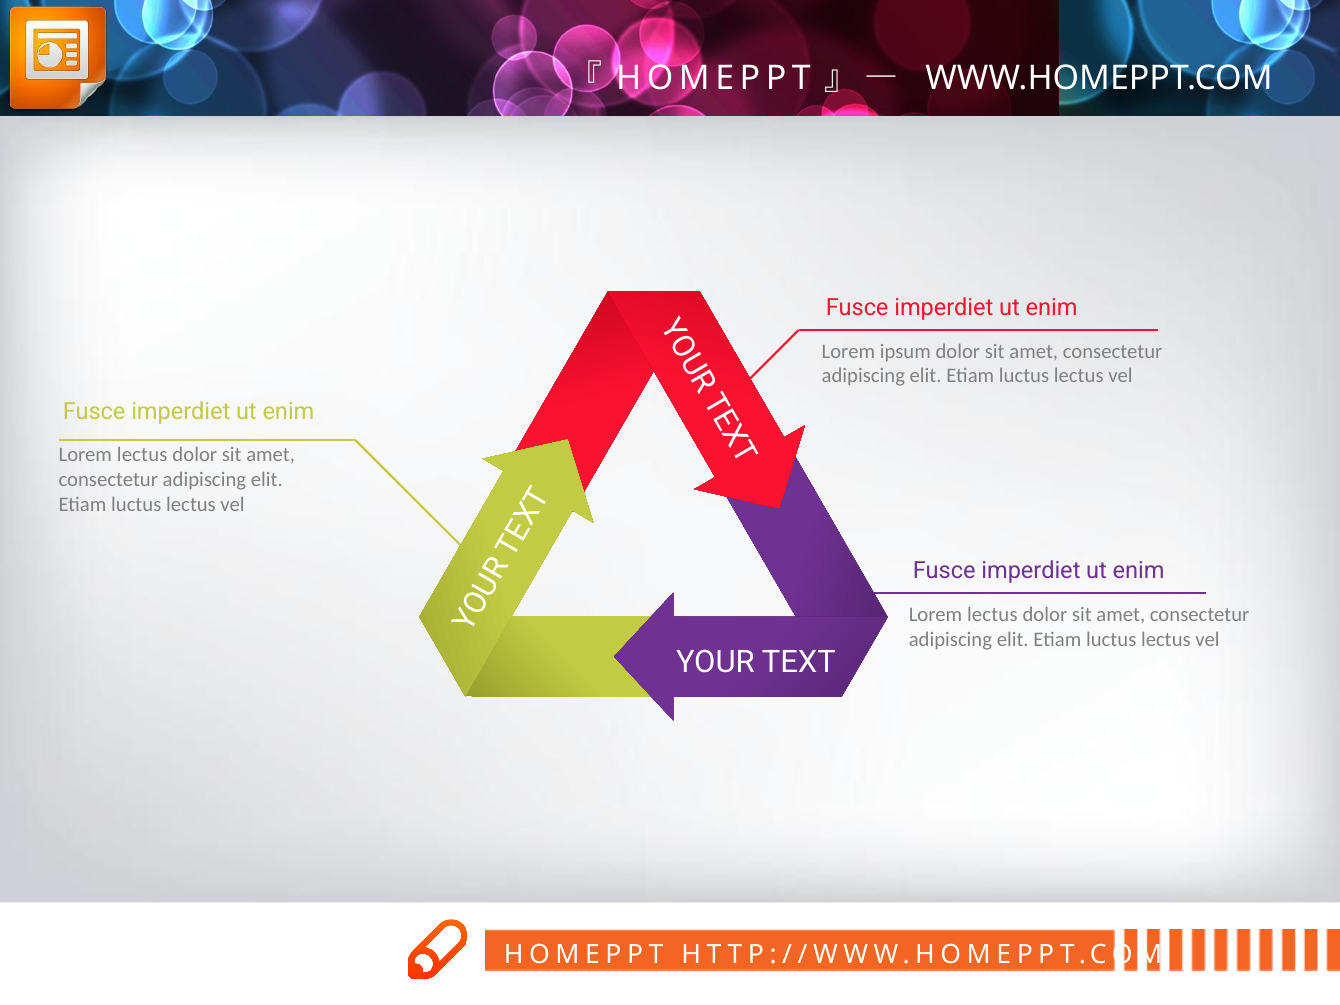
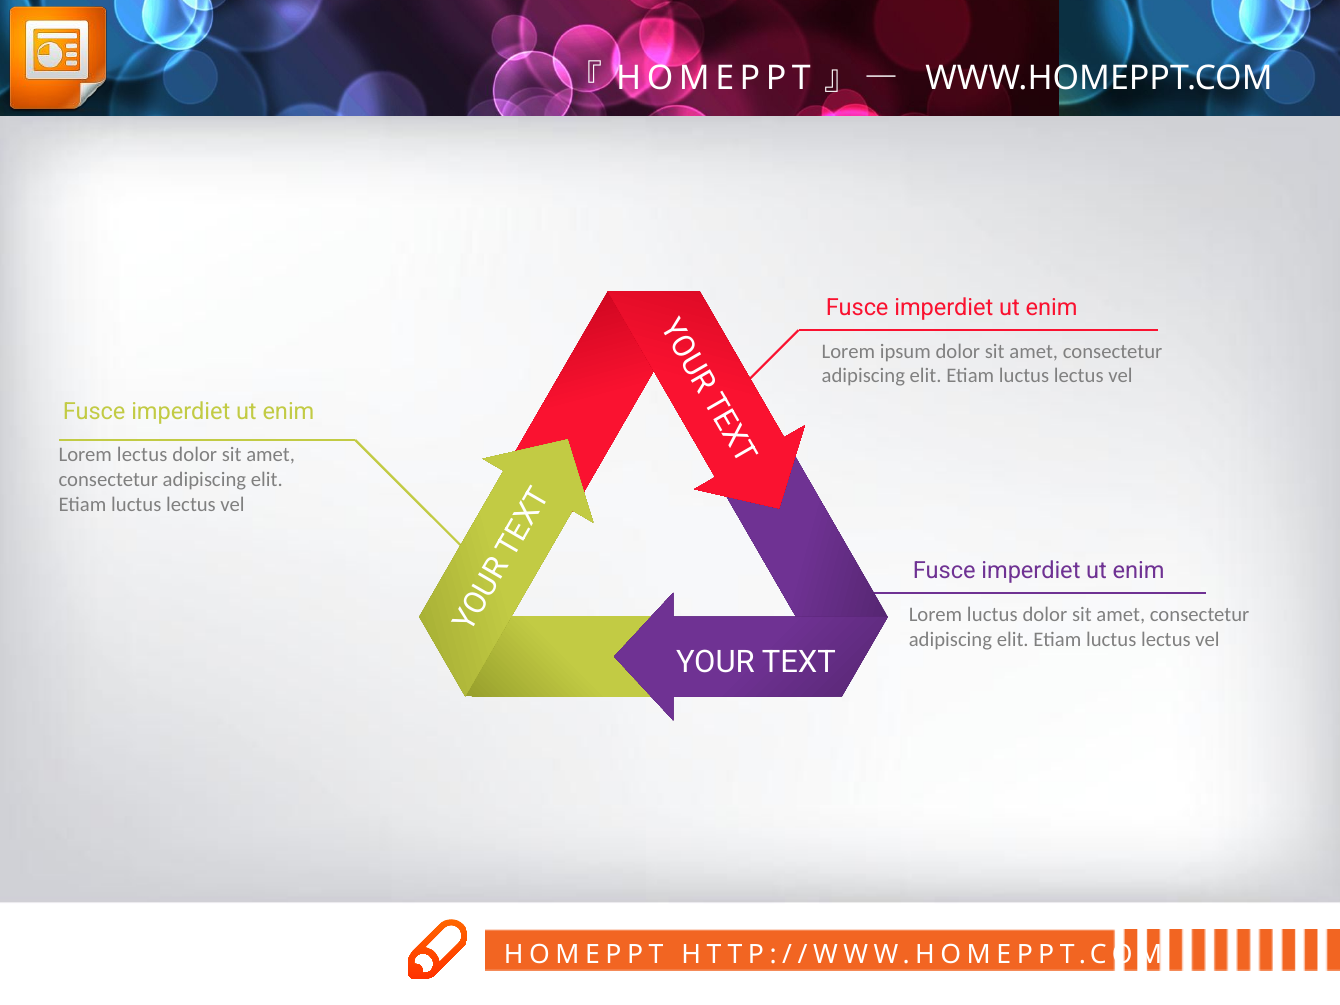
lectus at (992, 615): lectus -> luctus
